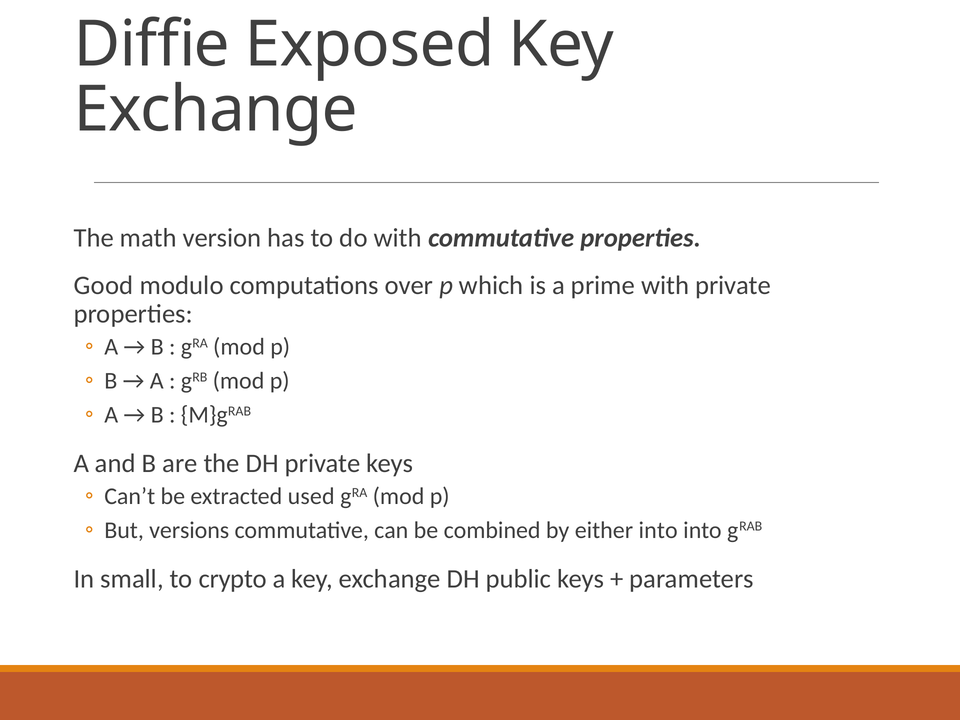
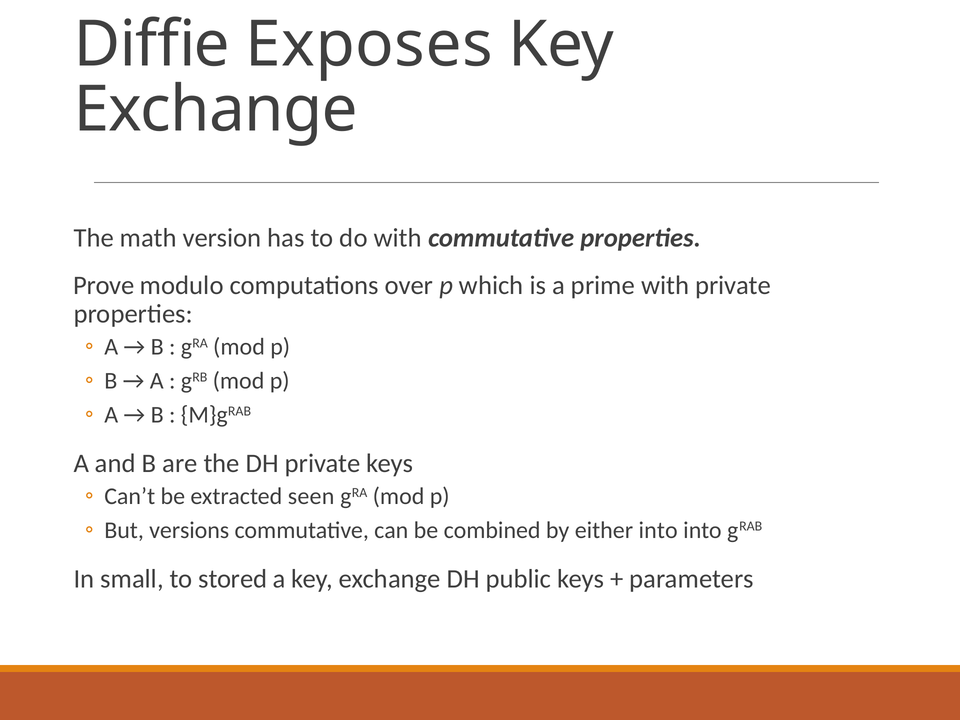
Exposed: Exposed -> Exposes
Good: Good -> Prove
used: used -> seen
crypto: crypto -> stored
